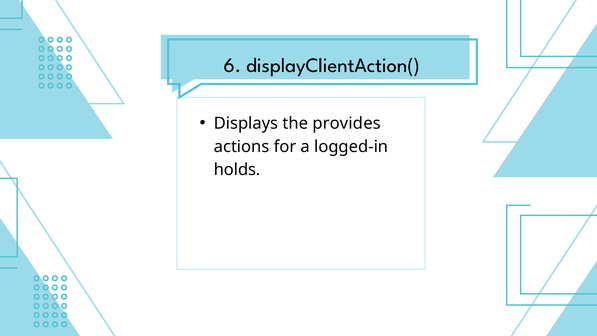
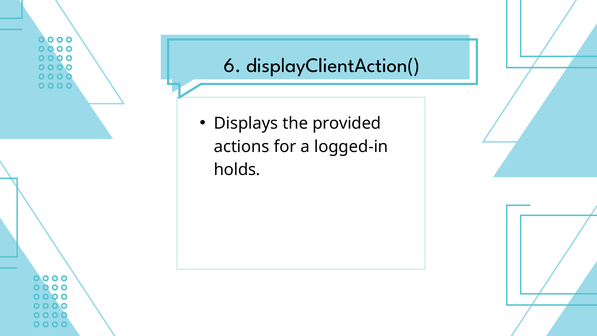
provides: provides -> provided
